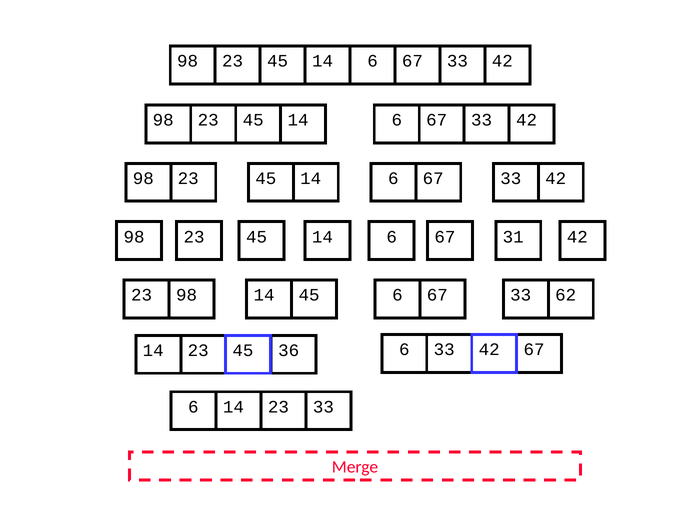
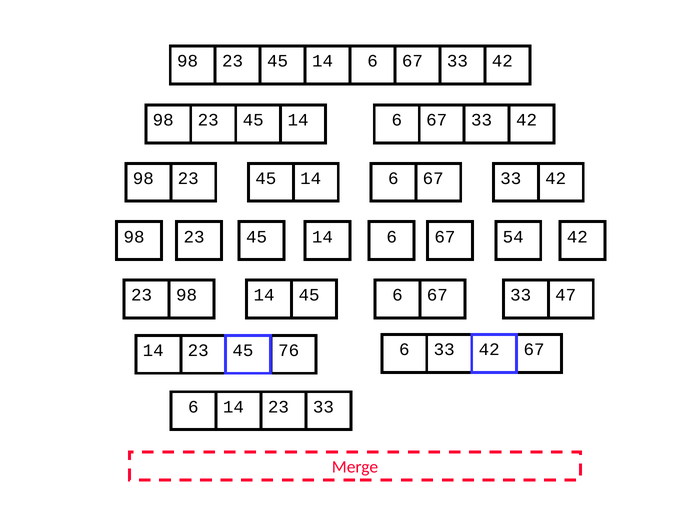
31: 31 -> 54
62: 62 -> 47
36: 36 -> 76
